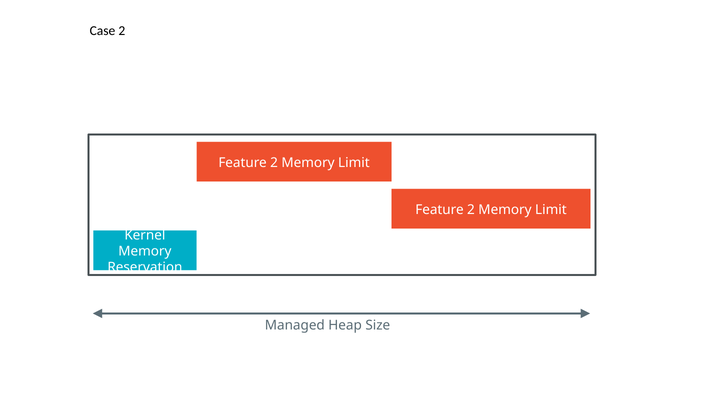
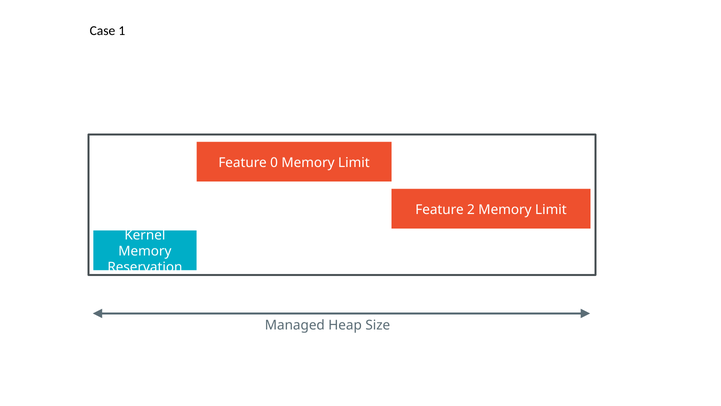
Case 2: 2 -> 1
2 at (274, 162): 2 -> 0
